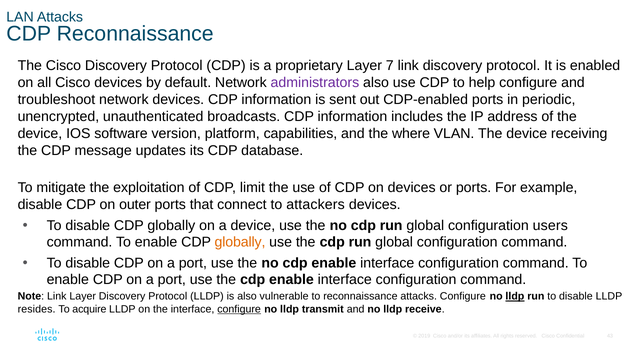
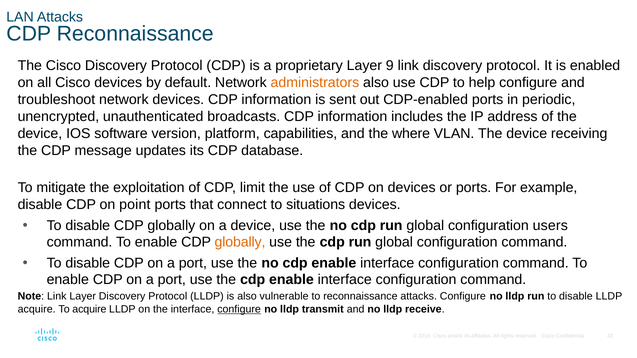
7: 7 -> 9
administrators colour: purple -> orange
outer: outer -> point
attackers: attackers -> situations
lldp at (515, 297) underline: present -> none
resides at (37, 310): resides -> acquire
